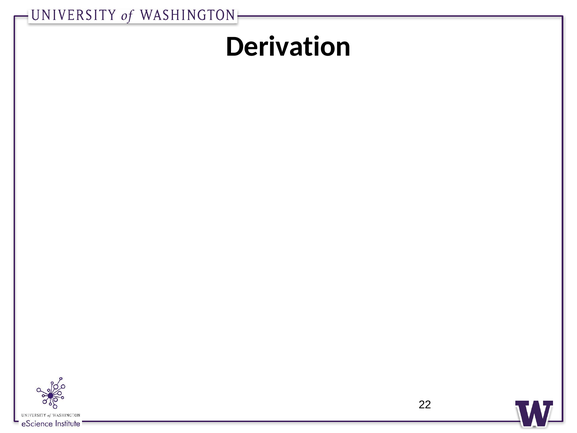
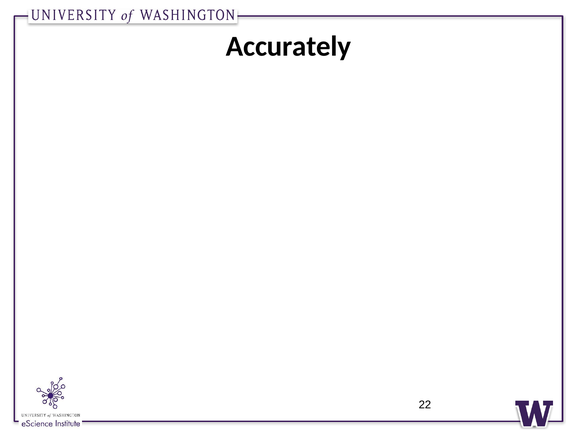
Derivation: Derivation -> Accurately
